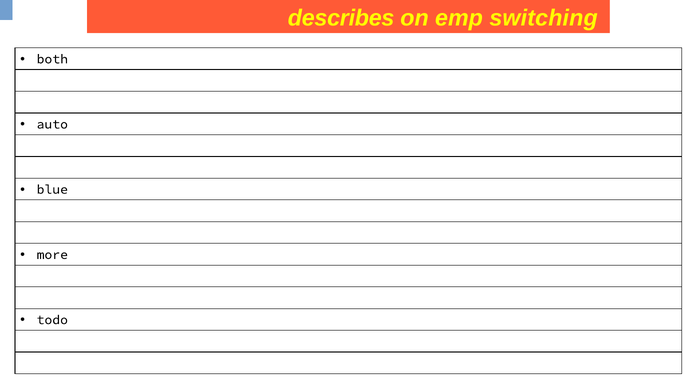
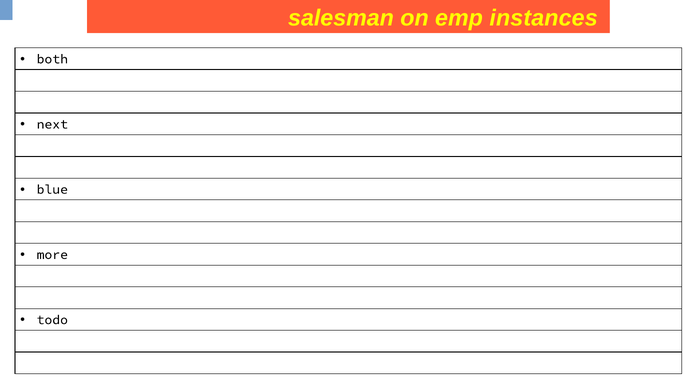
describes: describes -> salesman
switching: switching -> instances
auto: auto -> next
